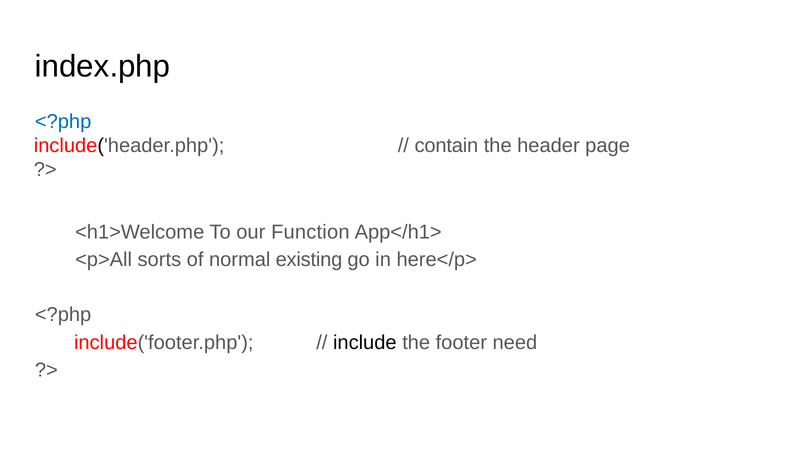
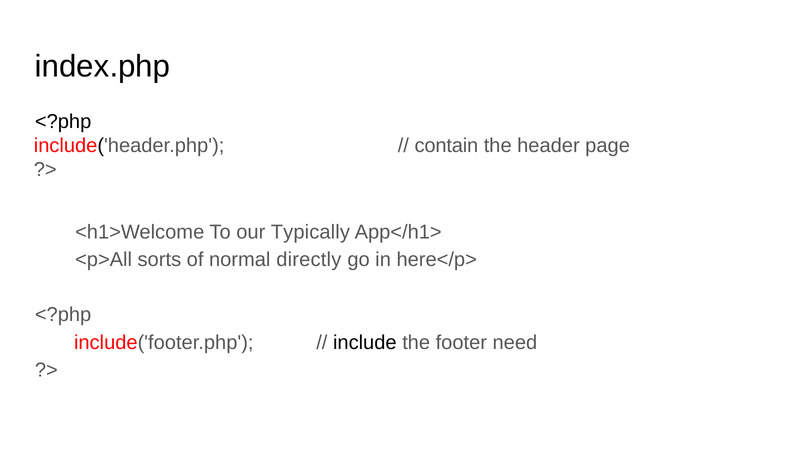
<?php at (63, 122) colour: blue -> black
Function: Function -> Typically
existing: existing -> directly
